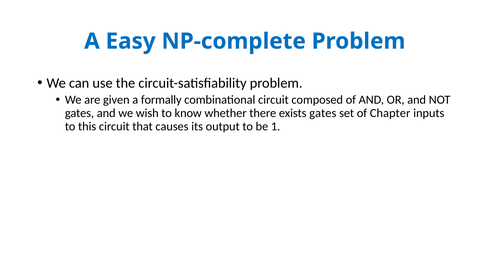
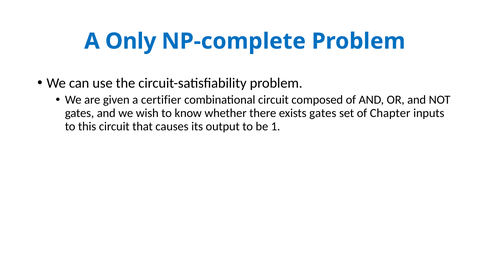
Easy: Easy -> Only
formally: formally -> certifier
